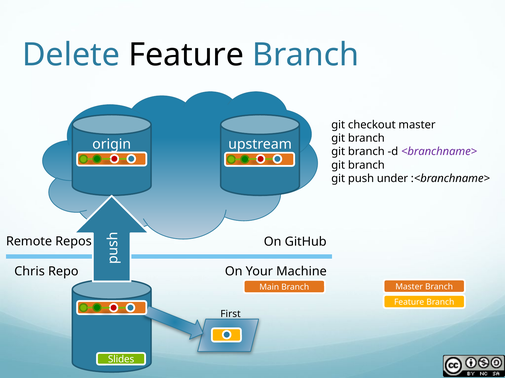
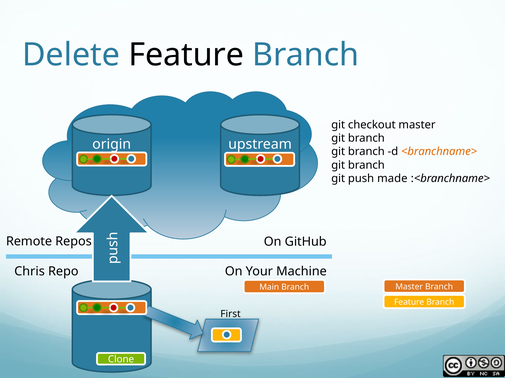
<branchname> colour: purple -> orange
under: under -> made
Slides: Slides -> Clone
